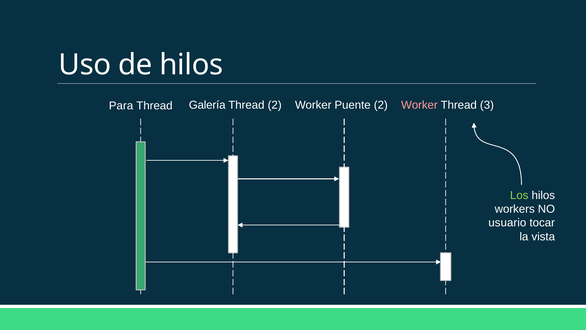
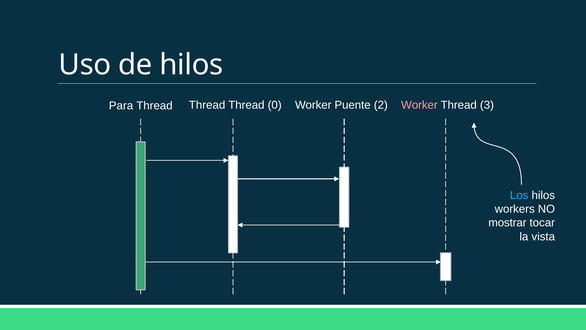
Galería at (207, 105): Galería -> Thread
Thread 2: 2 -> 0
Los colour: light green -> light blue
usuario: usuario -> mostrar
